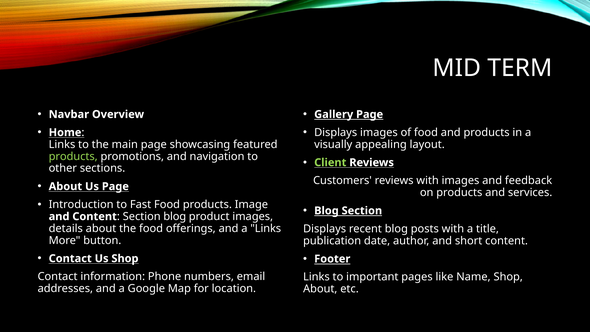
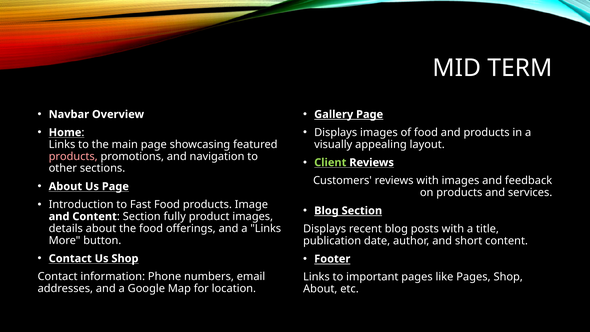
products at (73, 156) colour: light green -> pink
Section blog: blog -> fully
like Name: Name -> Pages
